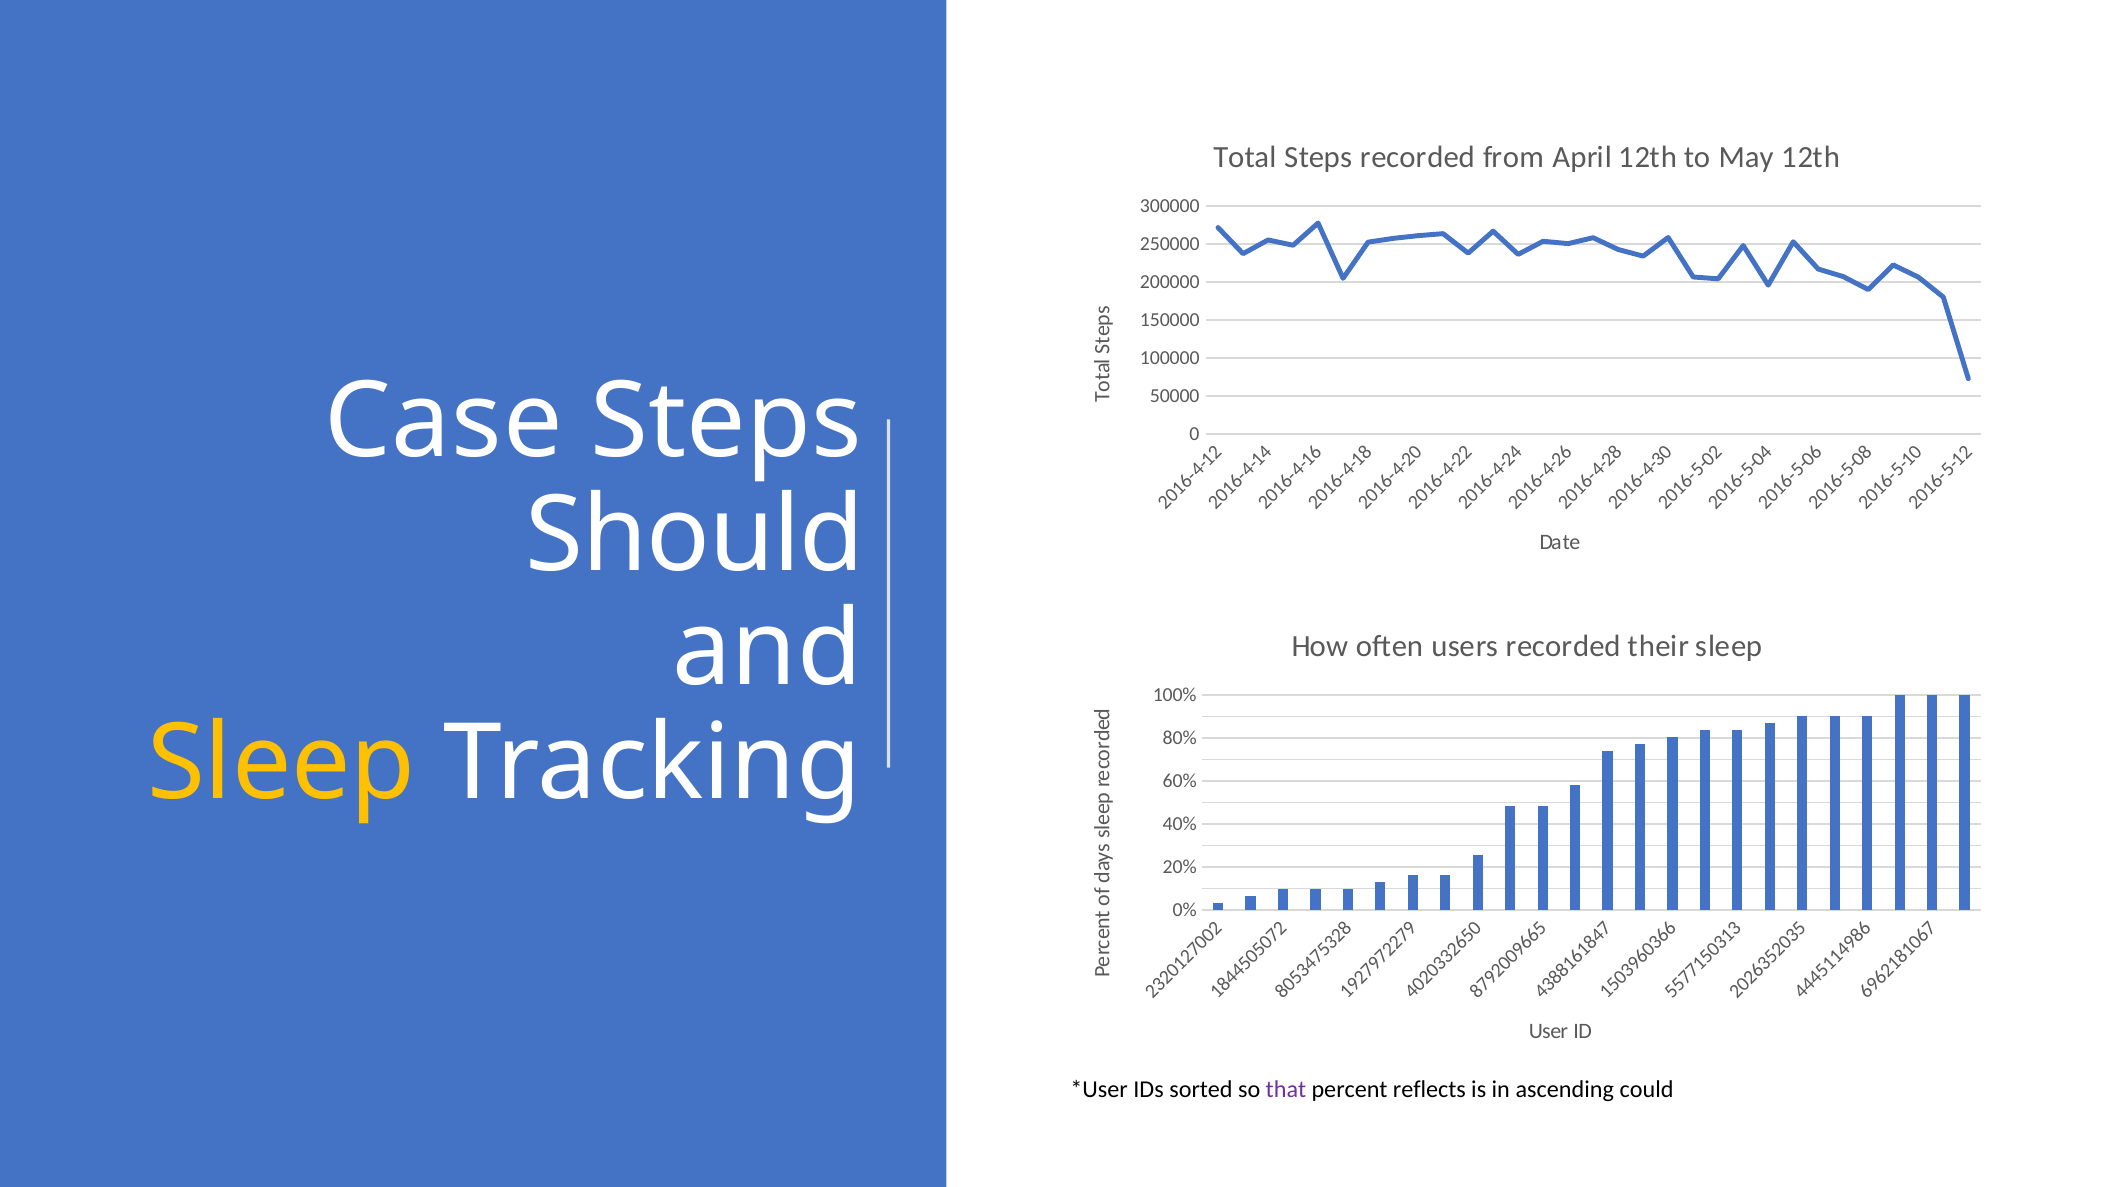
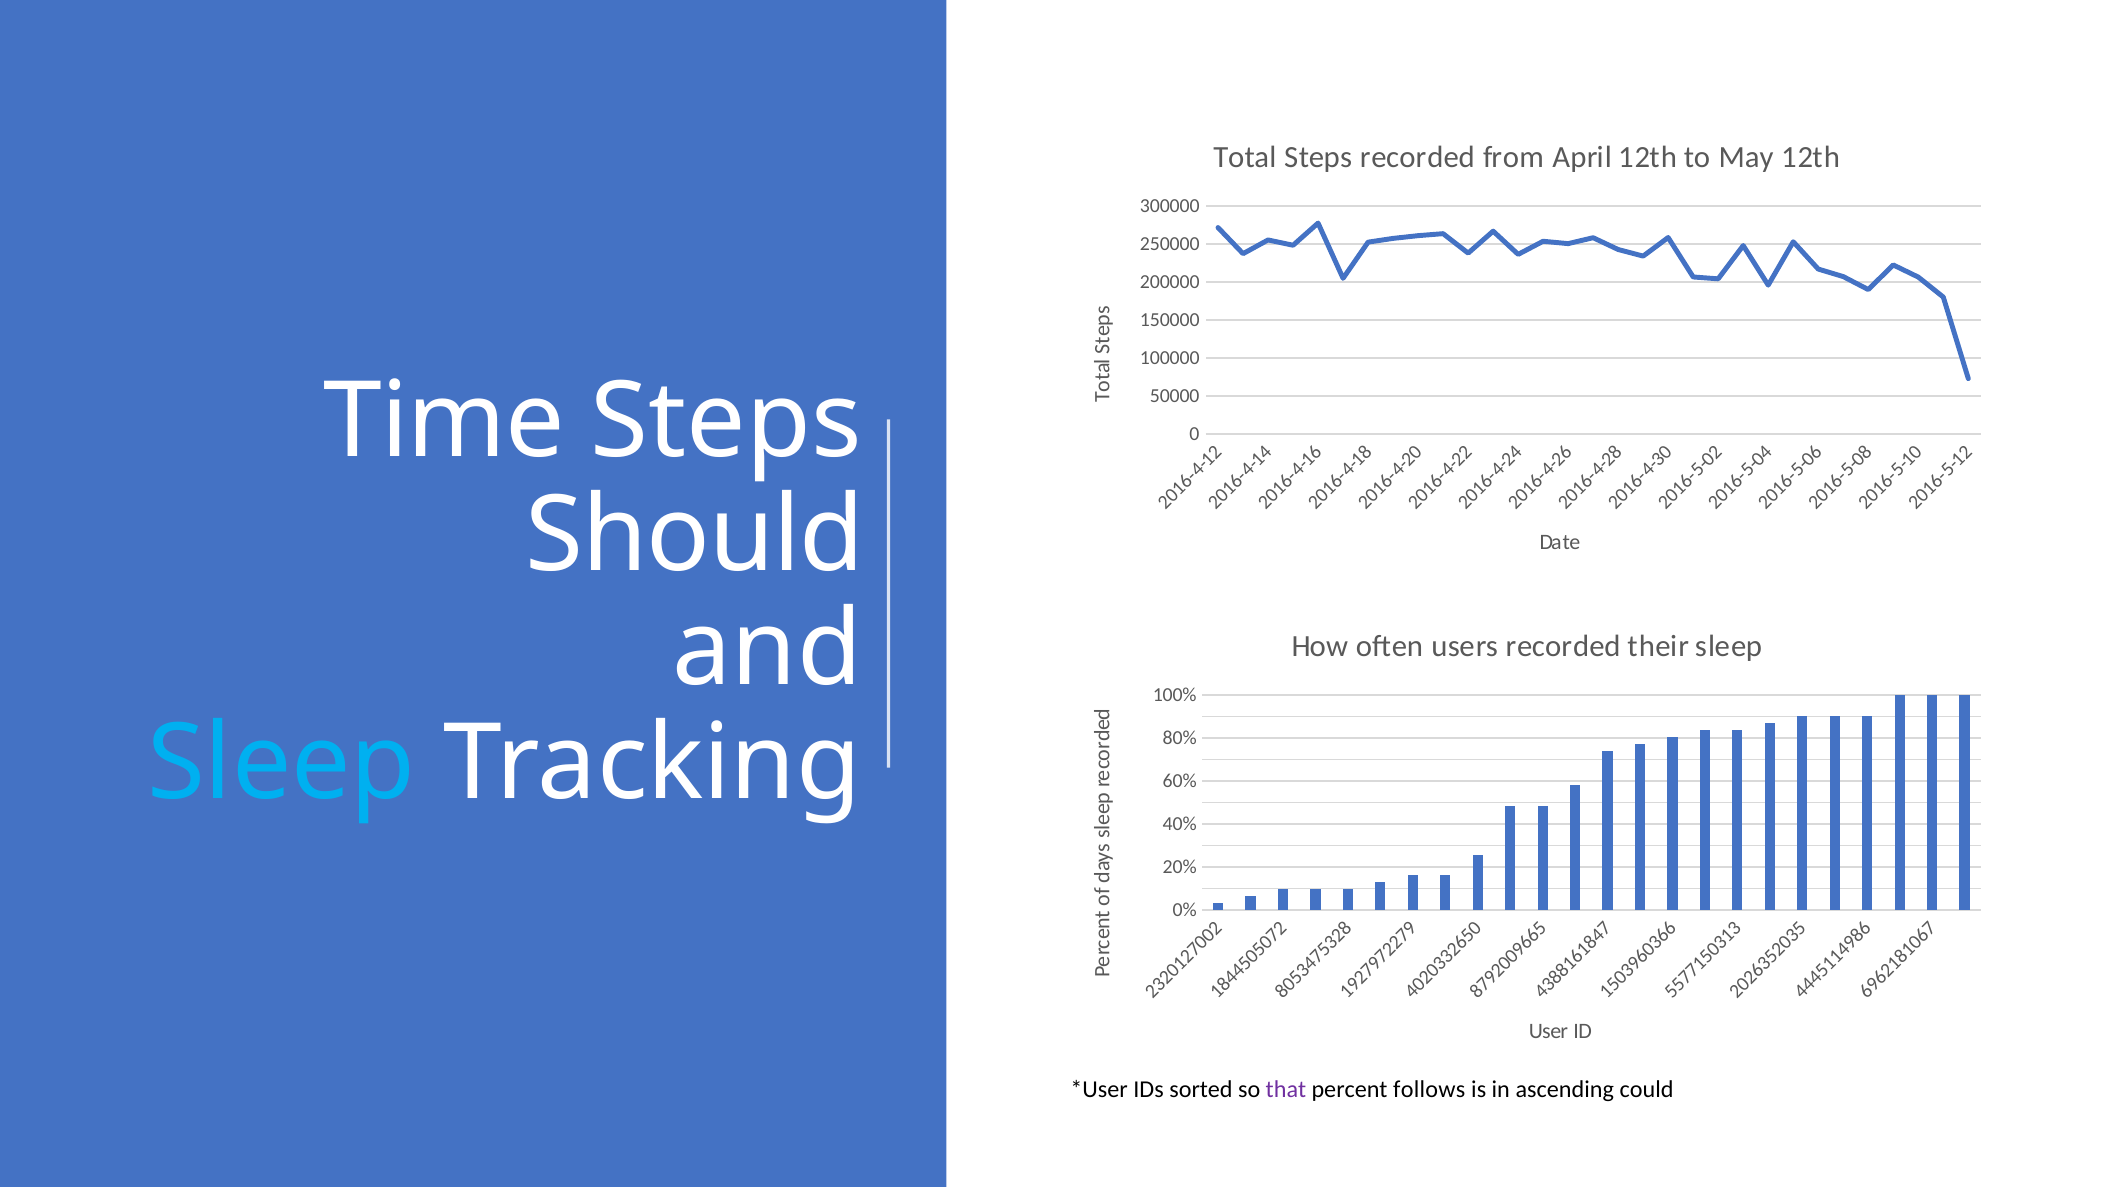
Case: Case -> Time
Sleep at (281, 764) colour: yellow -> light blue
reflects: reflects -> follows
